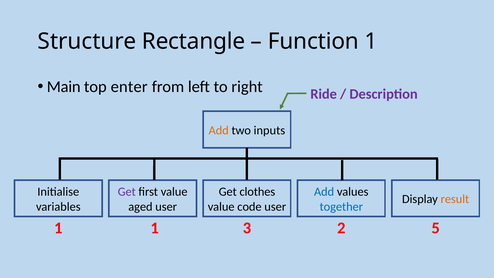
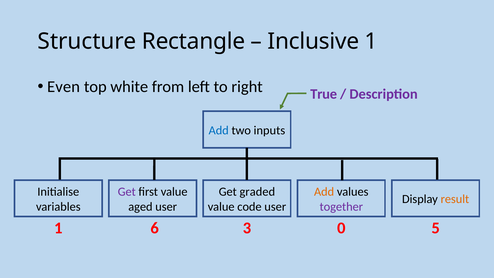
Function: Function -> Inclusive
Main: Main -> Even
enter: enter -> white
Ride: Ride -> True
Add at (219, 130) colour: orange -> blue
clothes: clothes -> graded
Add at (324, 192) colour: blue -> orange
together colour: blue -> purple
1 1: 1 -> 6
2: 2 -> 0
